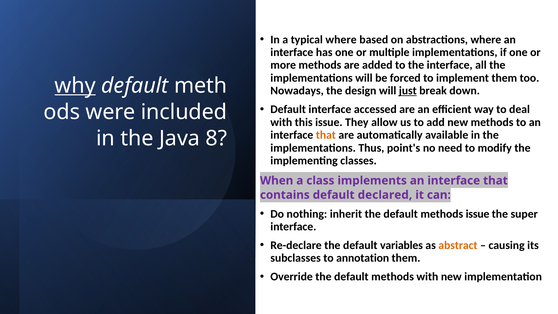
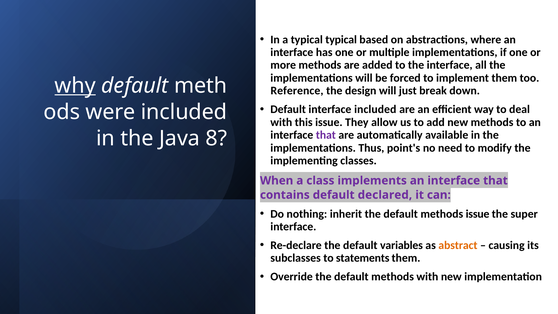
typical where: where -> typical
Nowadays: Nowadays -> Reference
just underline: present -> none
interface accessed: accessed -> included
that at (326, 135) colour: orange -> purple
annotation: annotation -> statements
